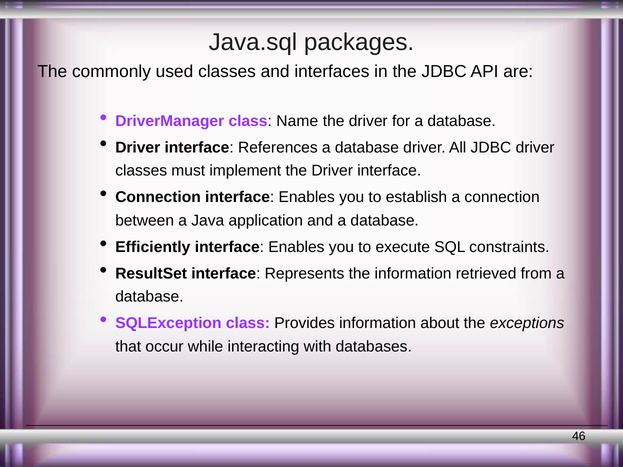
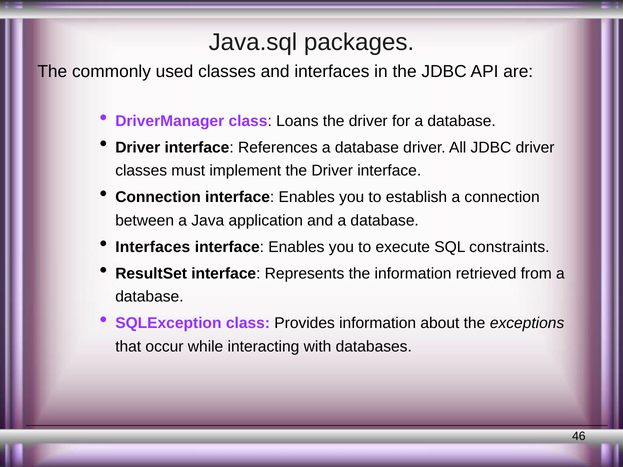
Name: Name -> Loans
Efficiently at (153, 247): Efficiently -> Interfaces
